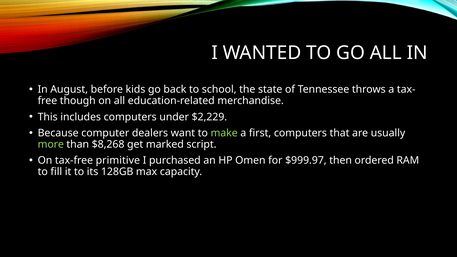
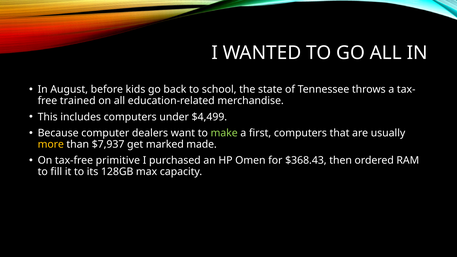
though: though -> trained
$2,229: $2,229 -> $4,499
more colour: light green -> yellow
$8,268: $8,268 -> $7,937
script: script -> made
$999.97: $999.97 -> $368.43
